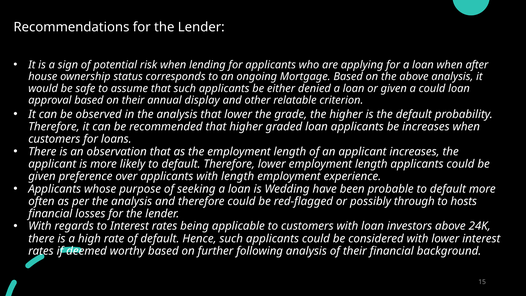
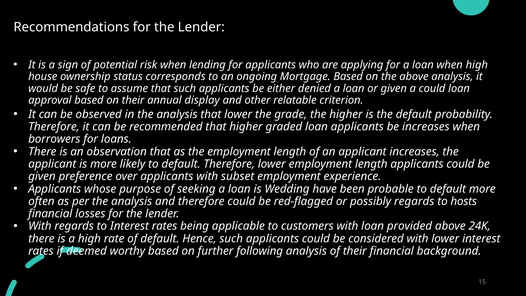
when after: after -> high
customers at (54, 139): customers -> borrowers
with length: length -> subset
possibly through: through -> regards
investors: investors -> provided
